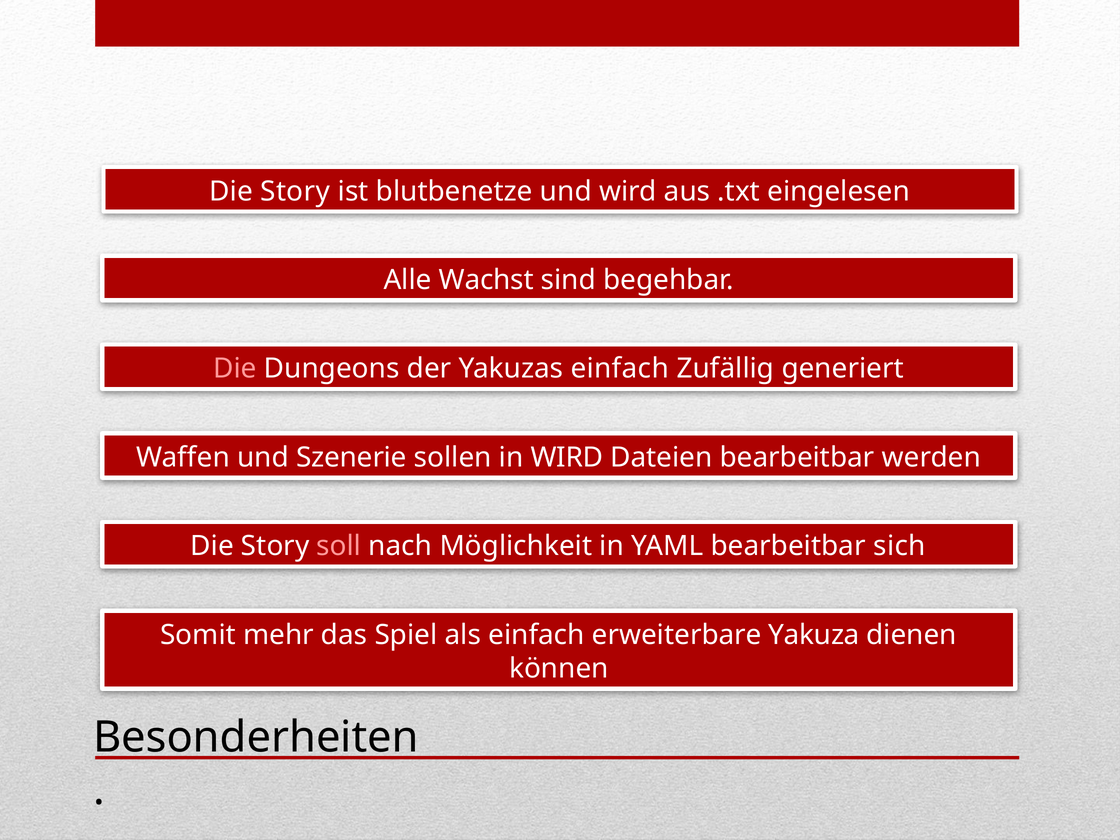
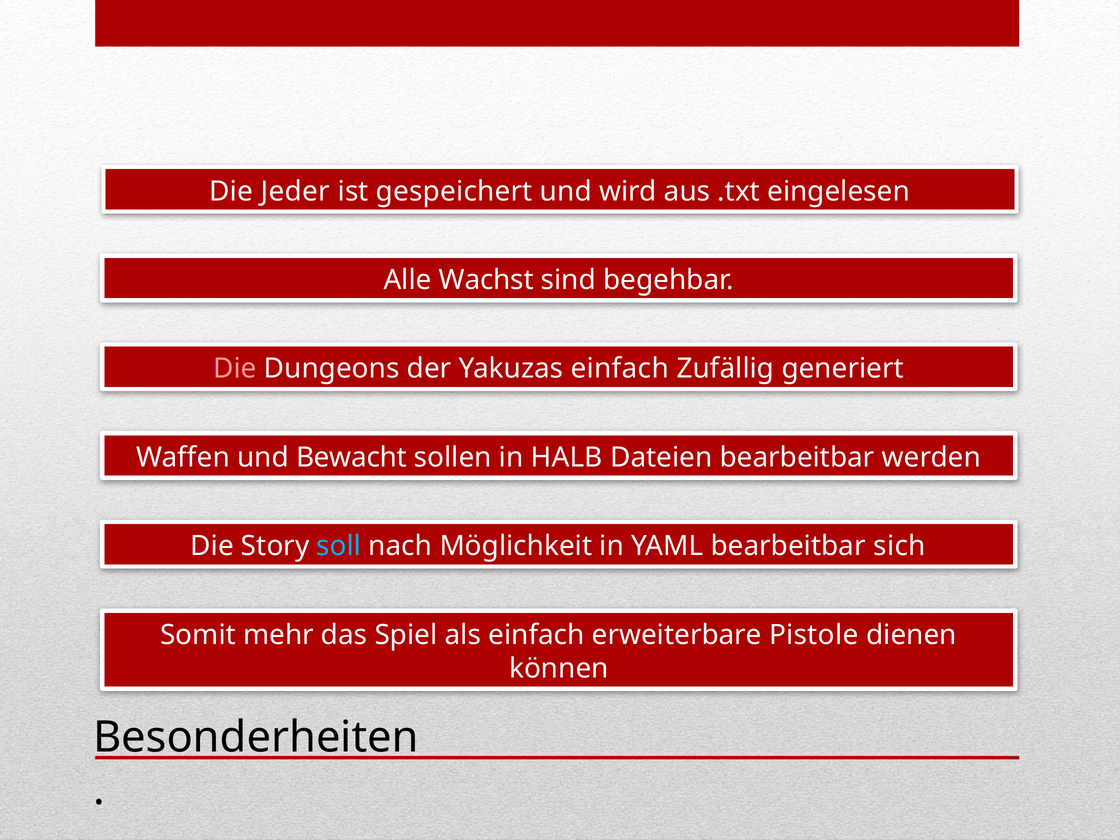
Story at (295, 191): Story -> Jeder
blutbenetze: blutbenetze -> gespeichert
Szenerie: Szenerie -> Bewacht
in WIRD: WIRD -> HALB
soll colour: pink -> light blue
Yakuza: Yakuza -> Pistole
